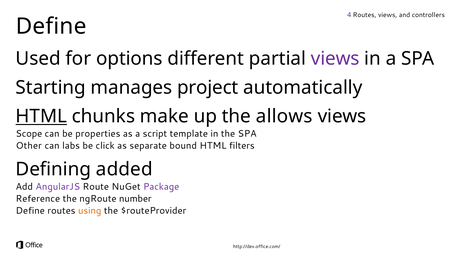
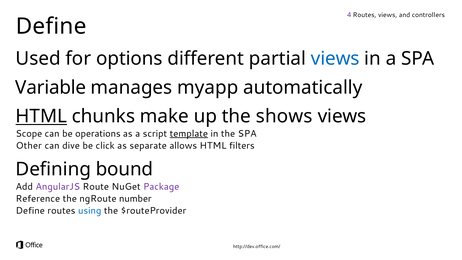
views at (335, 59) colour: purple -> blue
Starting: Starting -> Variable
project: project -> myapp
allows: allows -> shows
properties: properties -> operations
template underline: none -> present
labs: labs -> dive
bound: bound -> allows
added: added -> bound
using colour: orange -> blue
